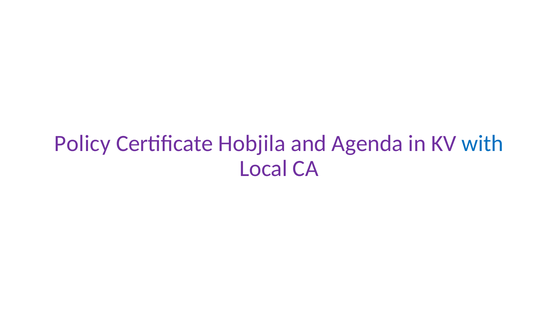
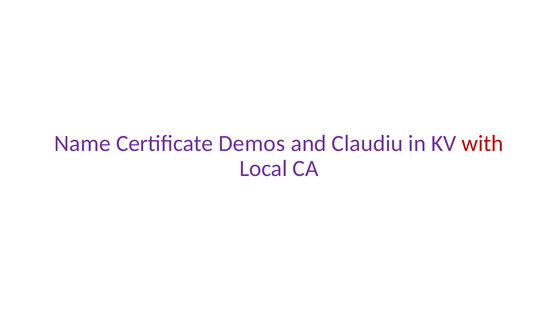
Policy: Policy -> Name
Hobjila: Hobjila -> Demos
Agenda: Agenda -> Claudiu
with colour: blue -> red
